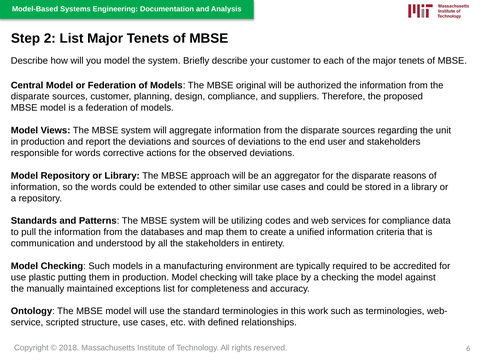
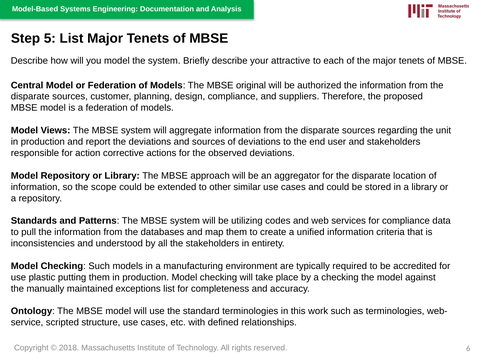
2: 2 -> 5
your customer: customer -> attractive
for words: words -> action
reasons: reasons -> location
the words: words -> scope
communication: communication -> inconsistencies
